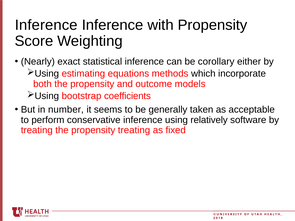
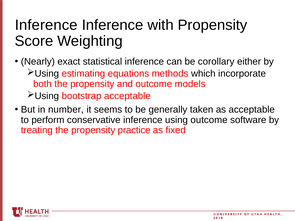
bootstrap coefficients: coefficients -> acceptable
using relatively: relatively -> outcome
propensity treating: treating -> practice
